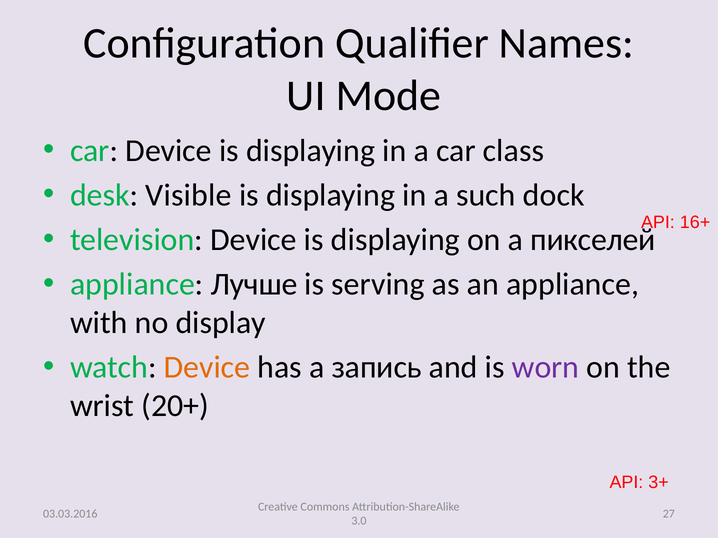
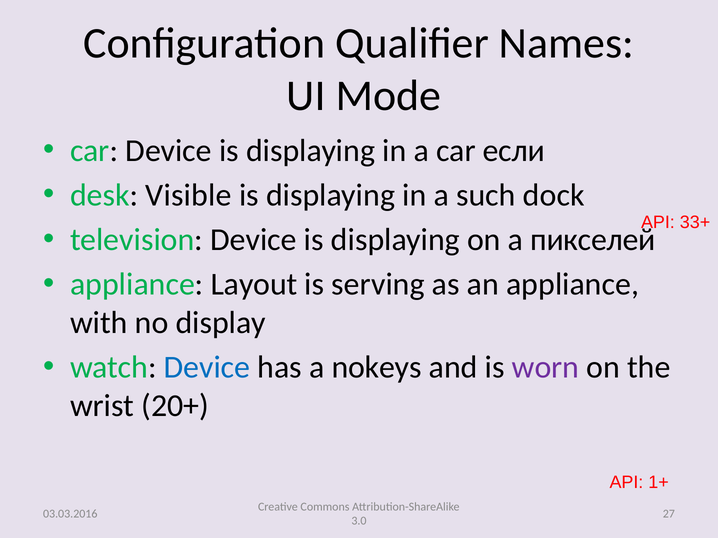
class: class -> если
16+: 16+ -> 33+
Лучше: Лучше -> Layout
Device at (207, 368) colour: orange -> blue
запись: запись -> nokeys
3+: 3+ -> 1+
